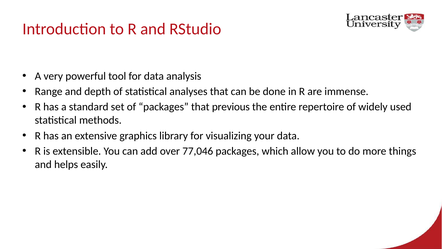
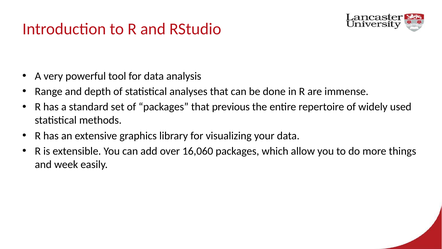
77,046: 77,046 -> 16,060
helps: helps -> week
